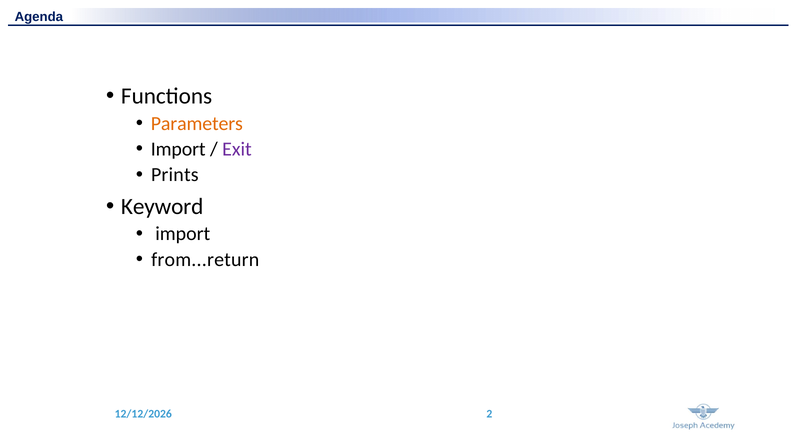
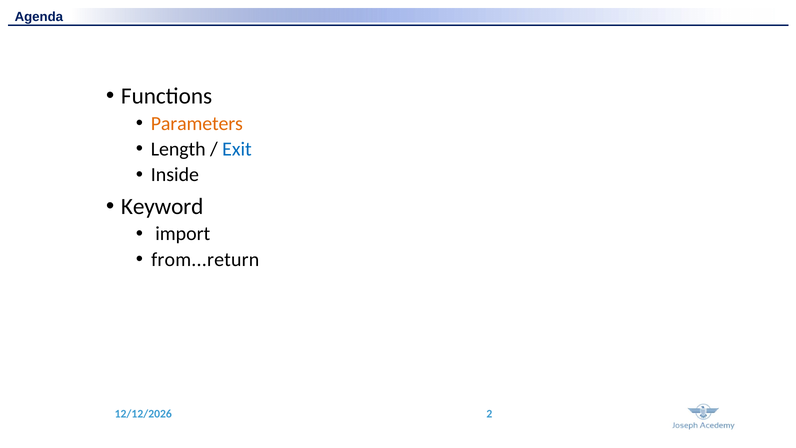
Import at (178, 149): Import -> Length
Exit colour: purple -> blue
Prints: Prints -> Inside
